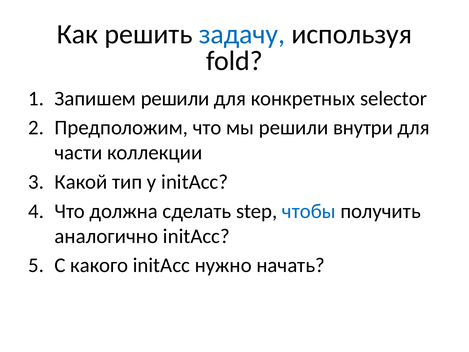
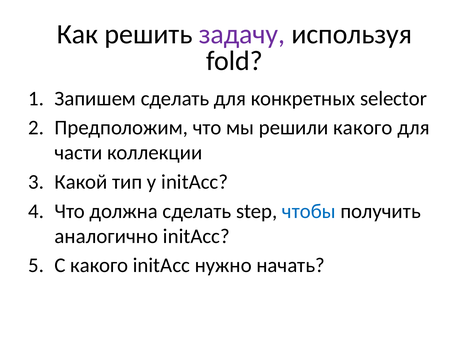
задачу colour: blue -> purple
Запишем решили: решили -> сделать
решили внутри: внутри -> какого
